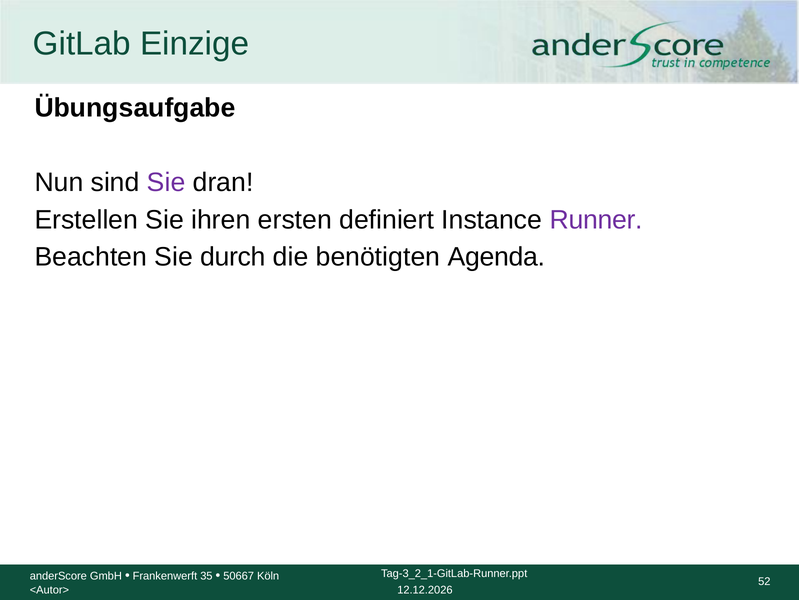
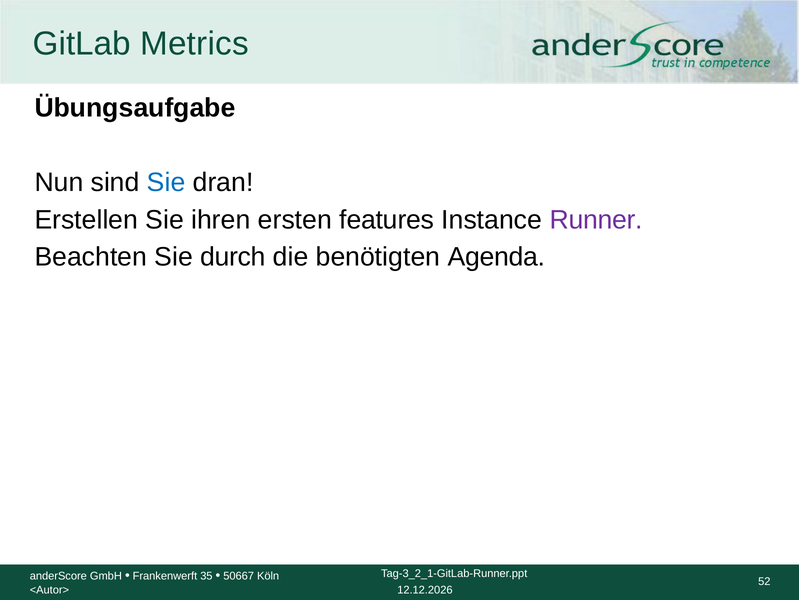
Einzige: Einzige -> Metrics
Sie at (166, 182) colour: purple -> blue
definiert: definiert -> features
